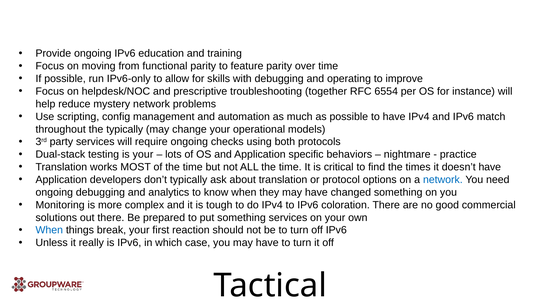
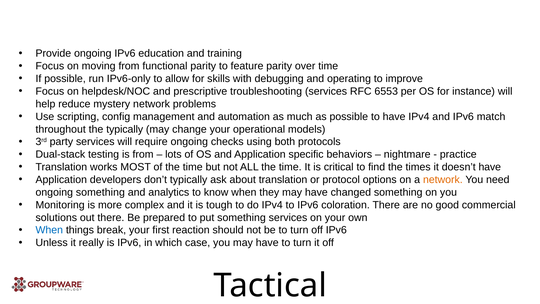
troubleshooting together: together -> services
6554: 6554 -> 6553
is your: your -> from
network at (443, 180) colour: blue -> orange
ongoing debugging: debugging -> something
